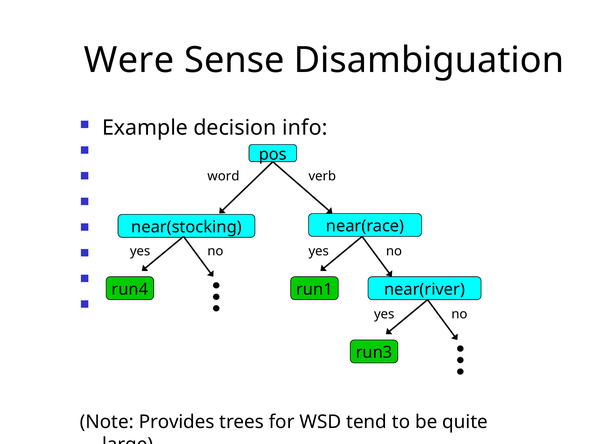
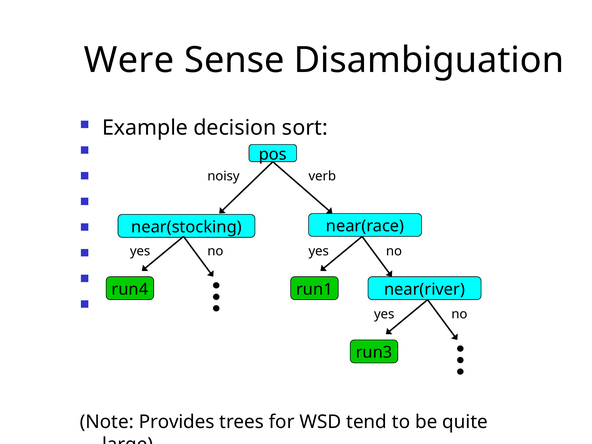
info: info -> sort
word: word -> noisy
